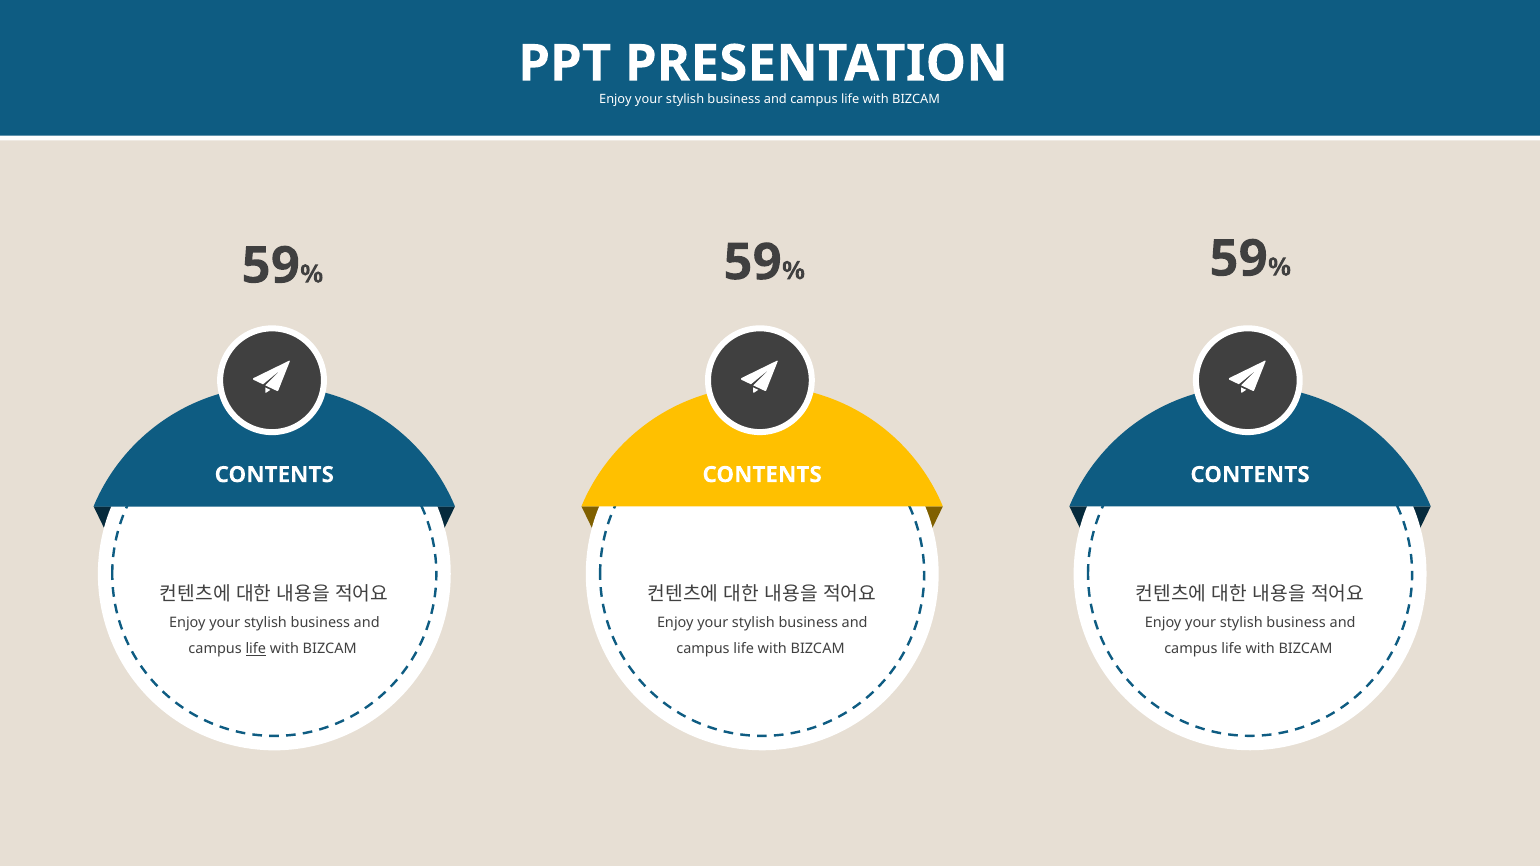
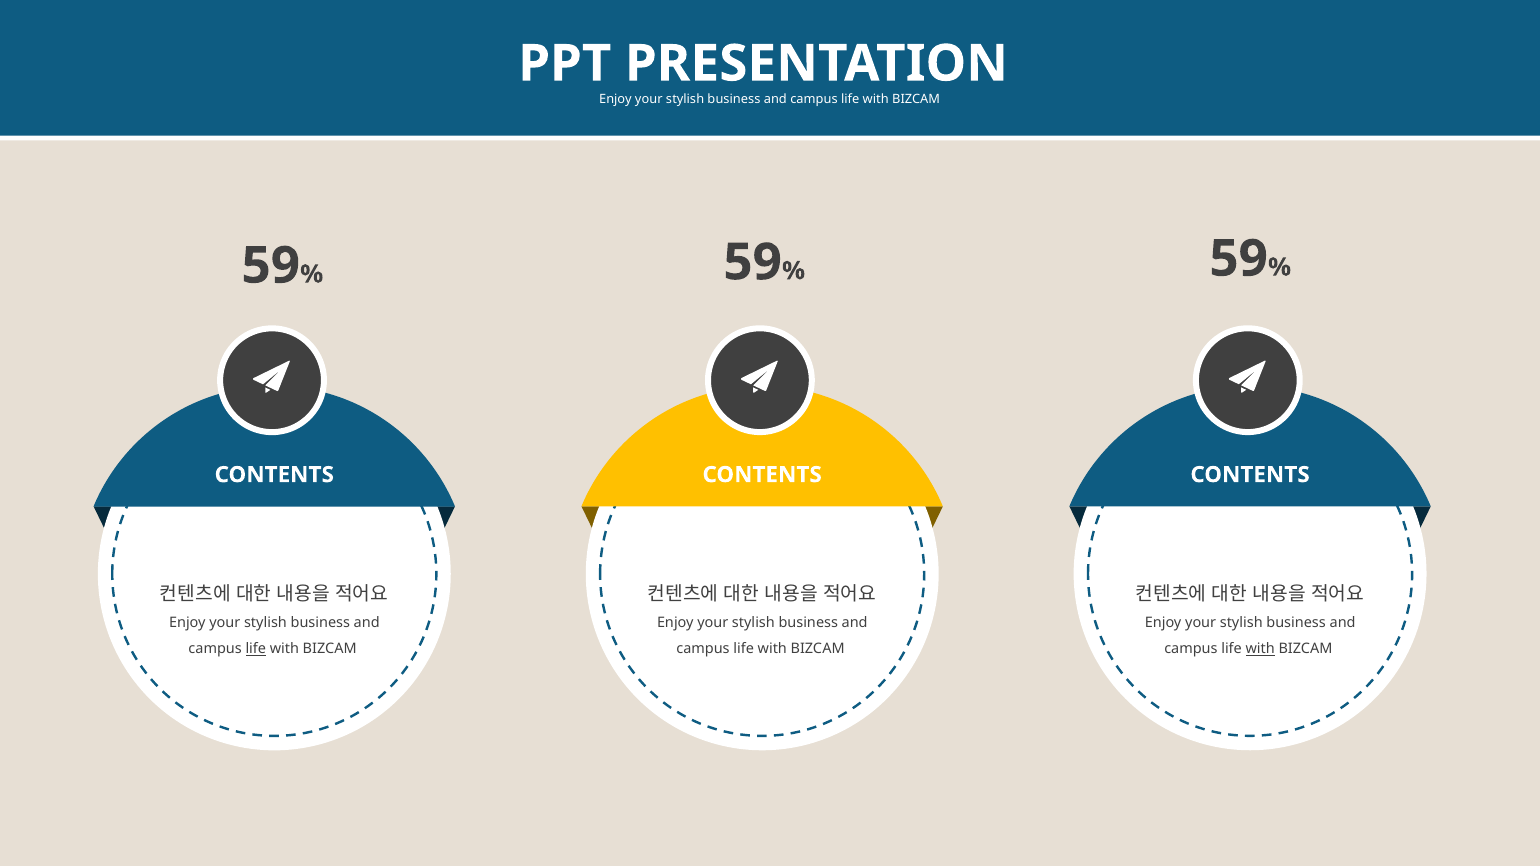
with at (1260, 649) underline: none -> present
